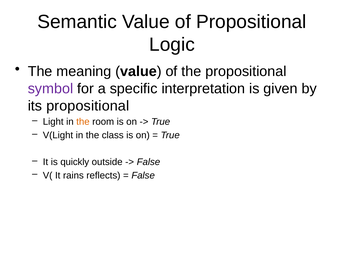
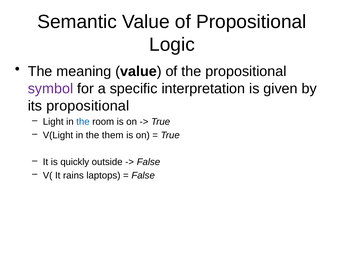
the at (83, 122) colour: orange -> blue
class: class -> them
reflects: reflects -> laptops
